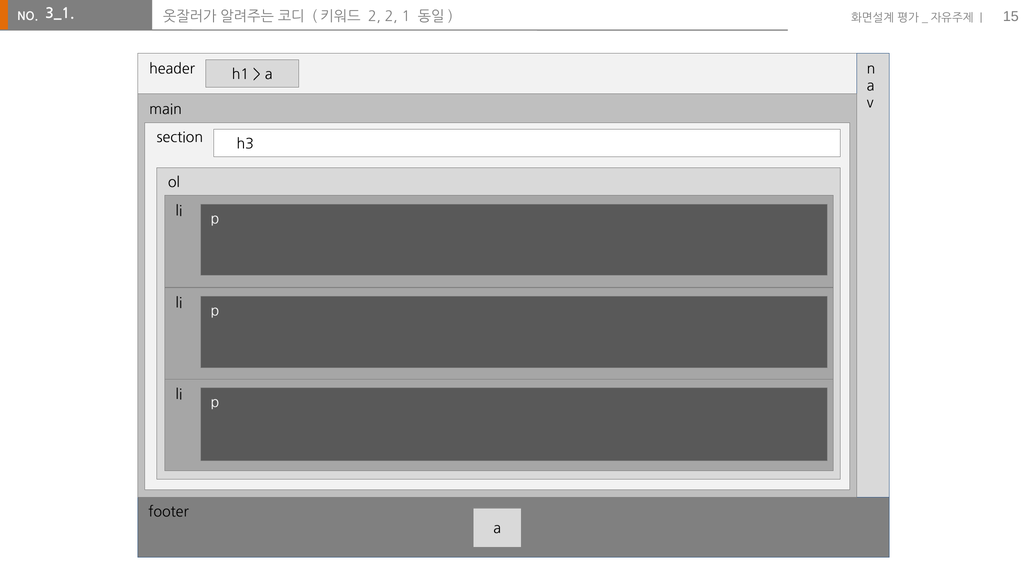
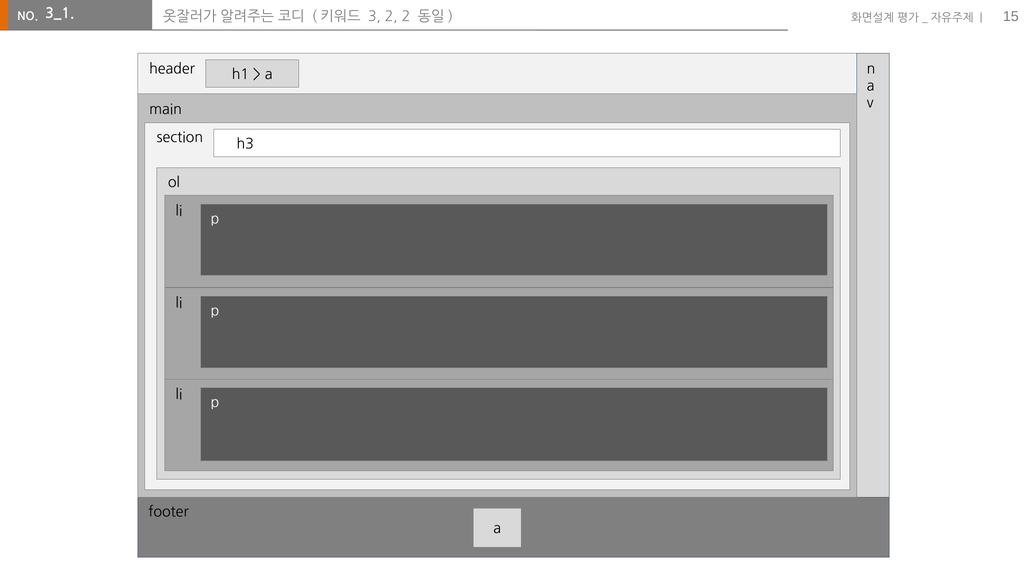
2 at (374, 16): 2 -> 3
2 1: 1 -> 2
